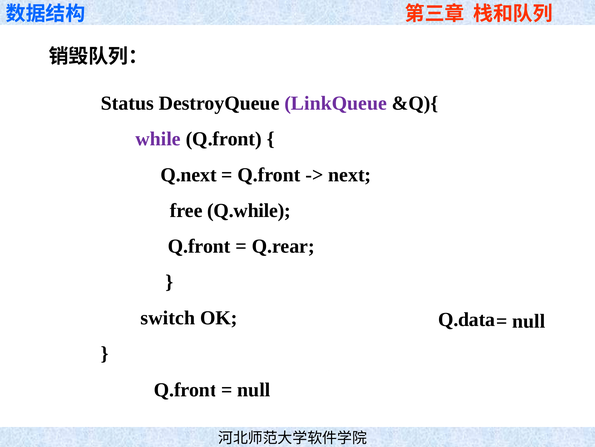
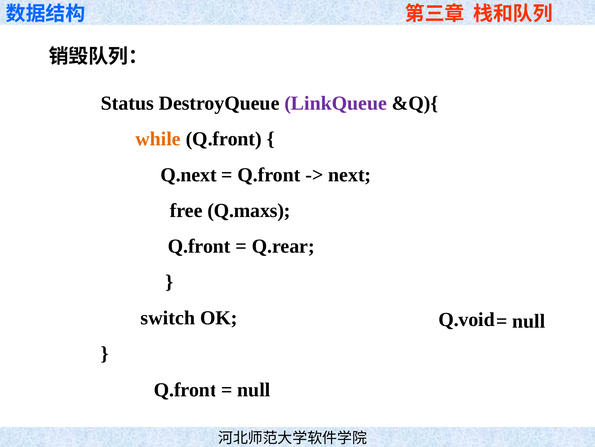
while colour: purple -> orange
Q.while: Q.while -> Q.maxs
Q.data: Q.data -> Q.void
